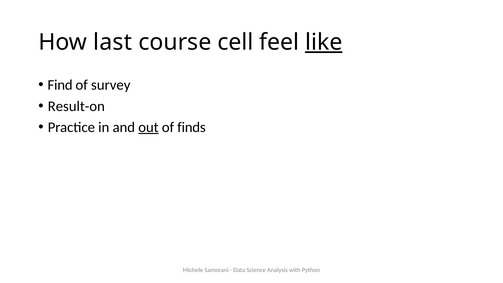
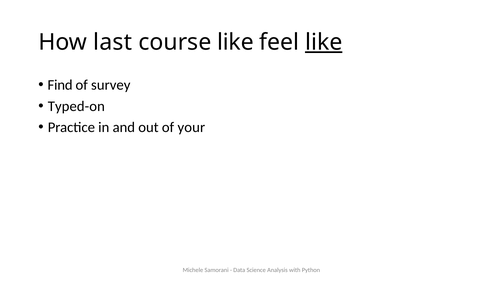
course cell: cell -> like
Result-on: Result-on -> Typed-on
out underline: present -> none
finds: finds -> your
